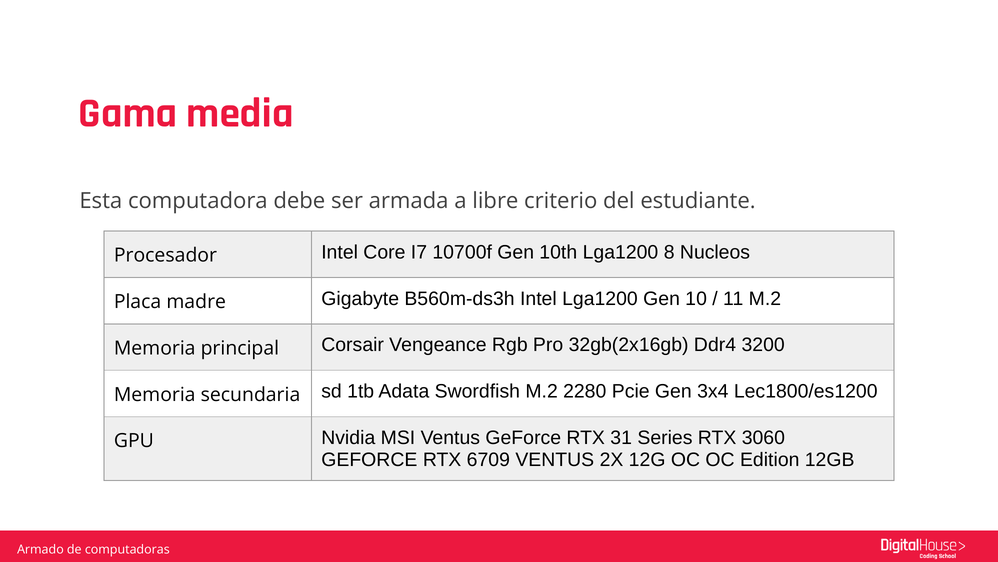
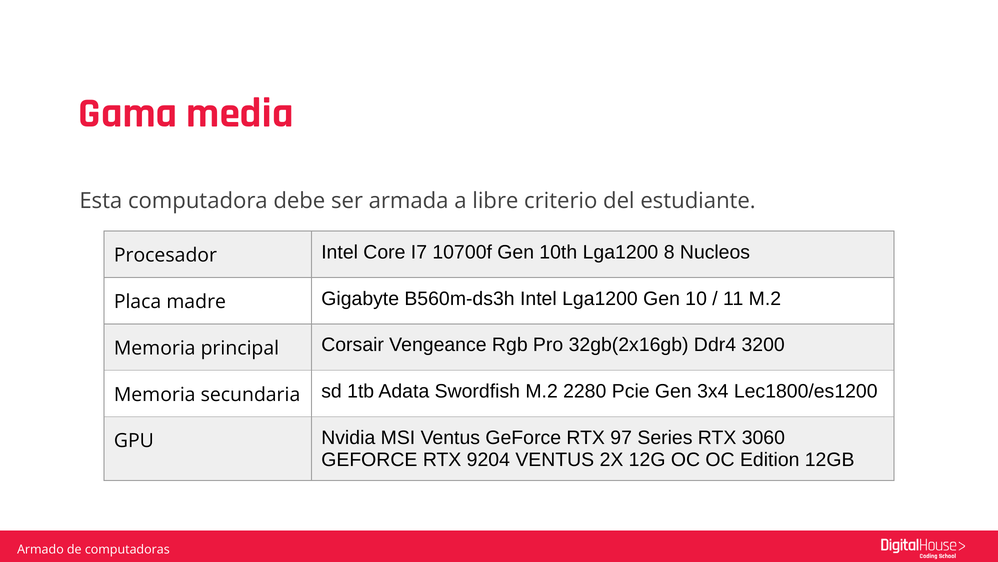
31: 31 -> 97
6709: 6709 -> 9204
